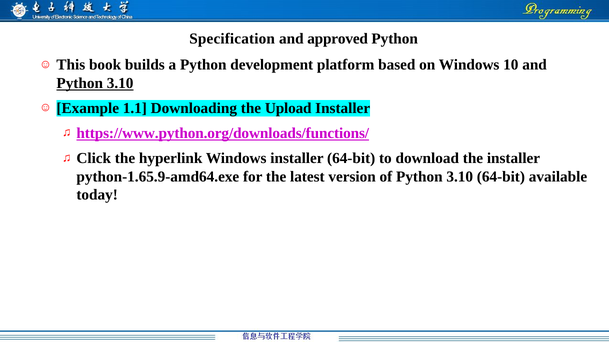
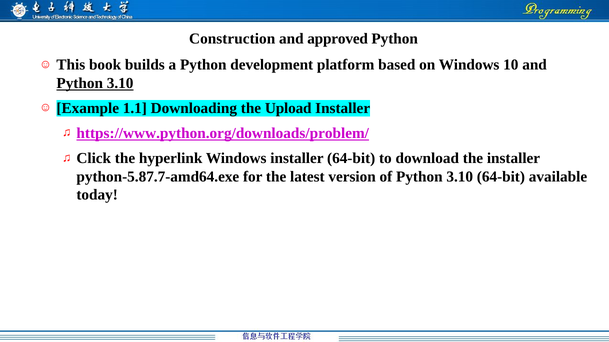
Specification: Specification -> Construction
https://www.python.org/downloads/functions/: https://www.python.org/downloads/functions/ -> https://www.python.org/downloads/problem/
python-1.65.9-amd64.exe: python-1.65.9-amd64.exe -> python-5.87.7-amd64.exe
